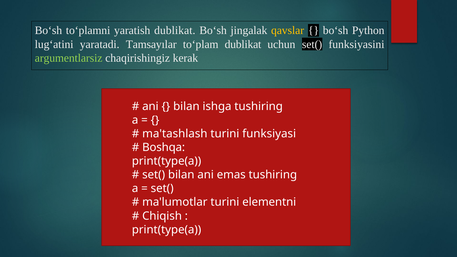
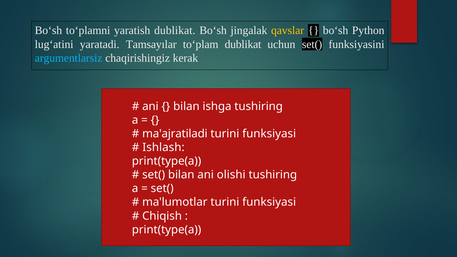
argumentlarsiz colour: light green -> light blue
ma'tashlash: ma'tashlash -> ma'ajratiladi
Boshqa: Boshqa -> Ishlash
emas: emas -> olishi
ma'lumotlar turini elementni: elementni -> funksiyasi
